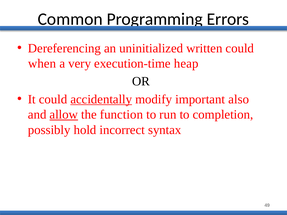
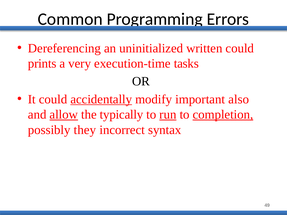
when: when -> prints
heap: heap -> tasks
function: function -> typically
run underline: none -> present
completion underline: none -> present
hold: hold -> they
